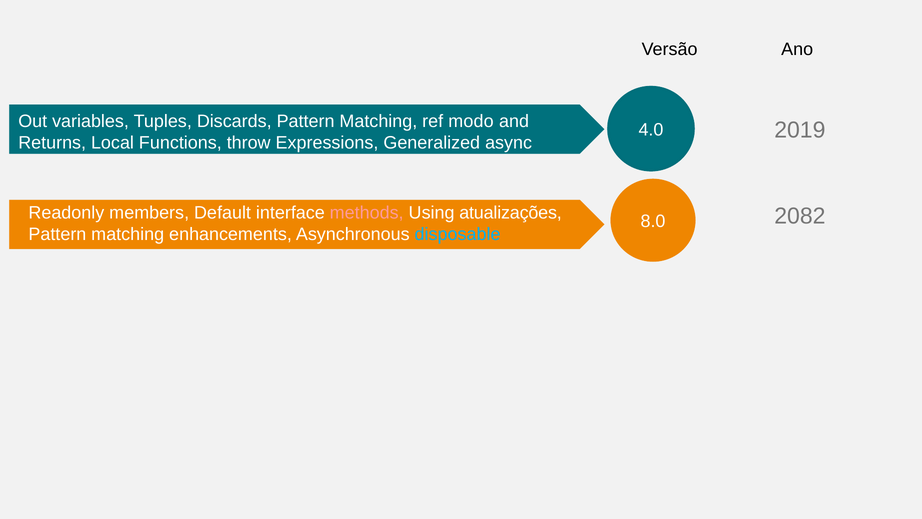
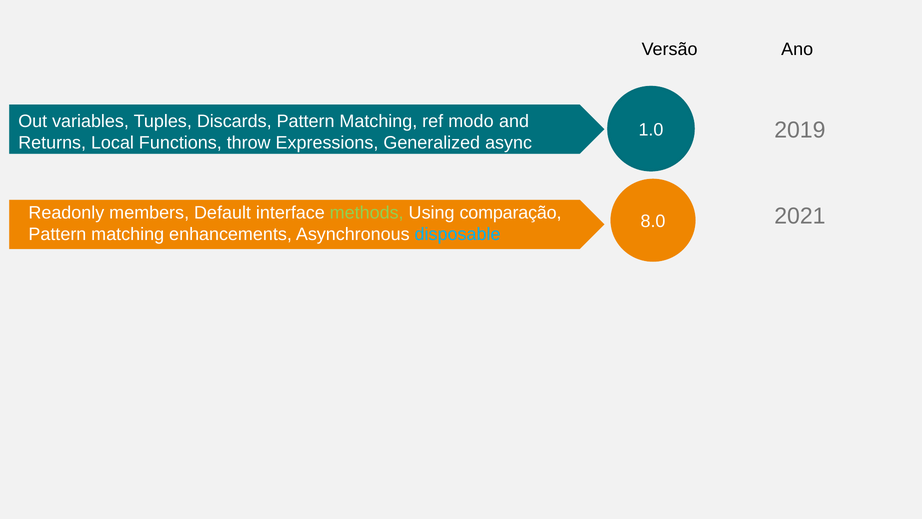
4.0: 4.0 -> 1.0
methods colour: pink -> light green
atualizações: atualizações -> comparação
2082: 2082 -> 2021
